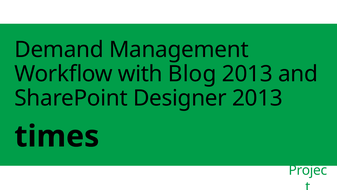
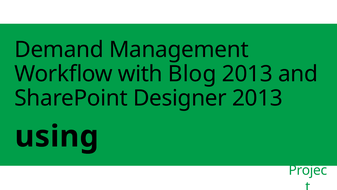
times: times -> using
